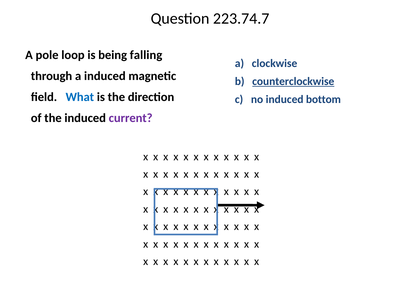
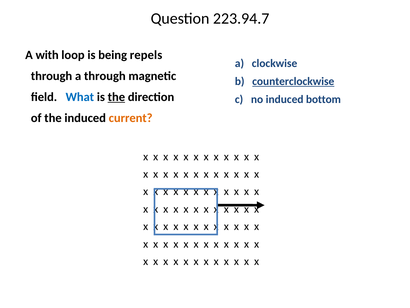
223.74.7: 223.74.7 -> 223.94.7
pole: pole -> with
falling: falling -> repels
a induced: induced -> through
the at (116, 97) underline: none -> present
current colour: purple -> orange
